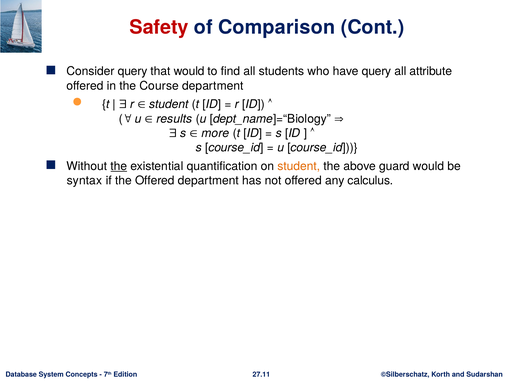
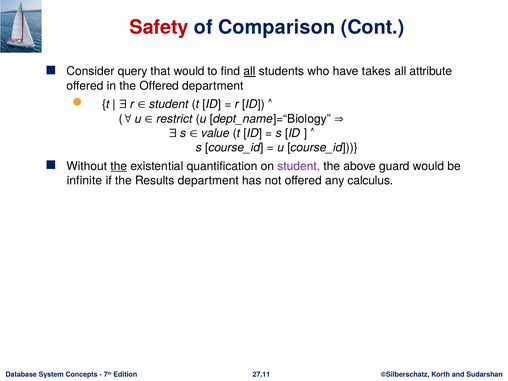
all at (250, 71) underline: none -> present
have query: query -> takes
the Course: Course -> Offered
results: results -> restrict
more: more -> value
student at (299, 166) colour: orange -> purple
syntax: syntax -> infinite
the Offered: Offered -> Results
